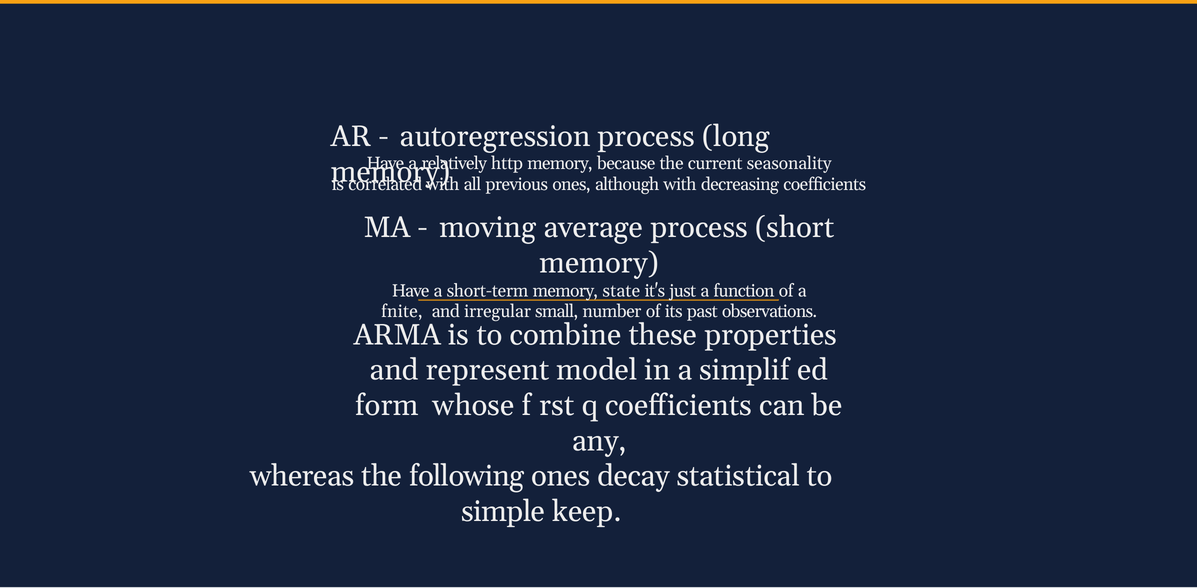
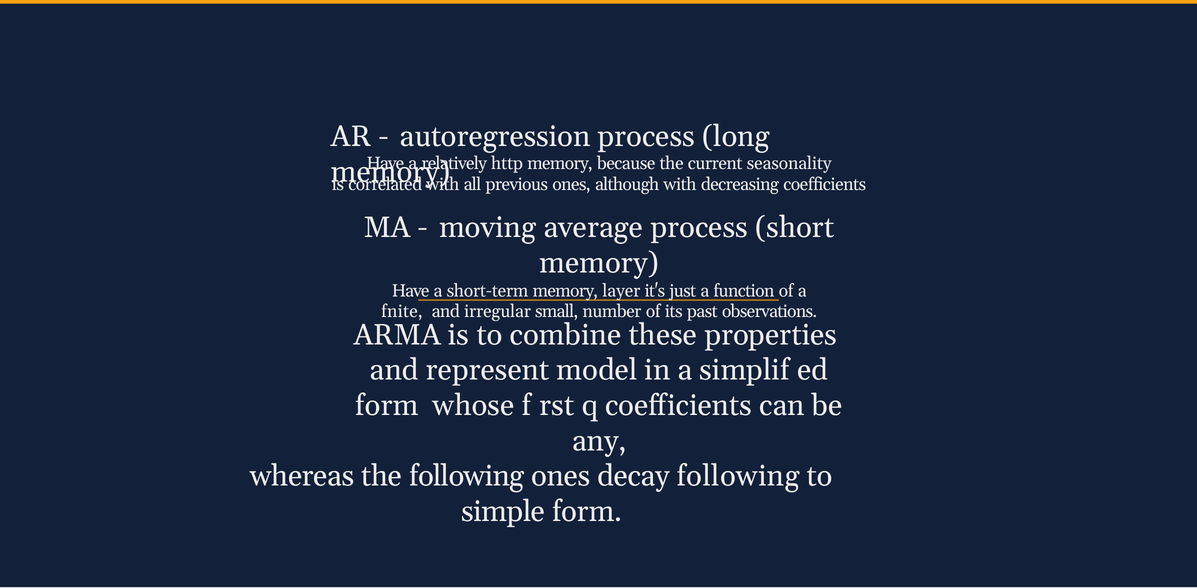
state: state -> layer
decay statistical: statistical -> following
simple keep: keep -> form
